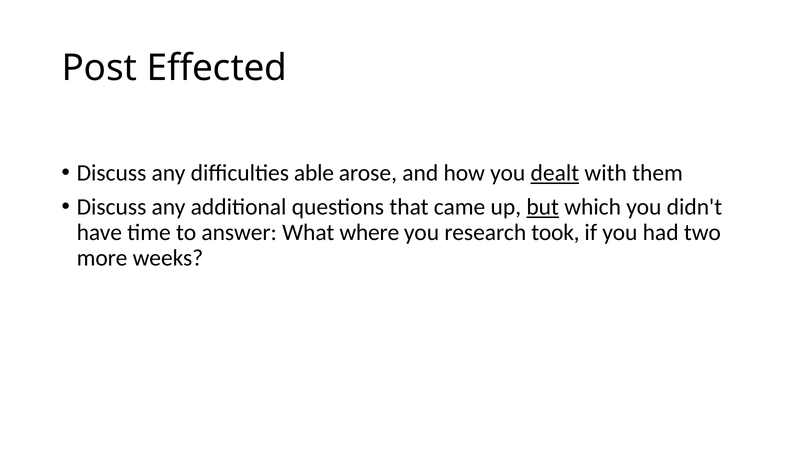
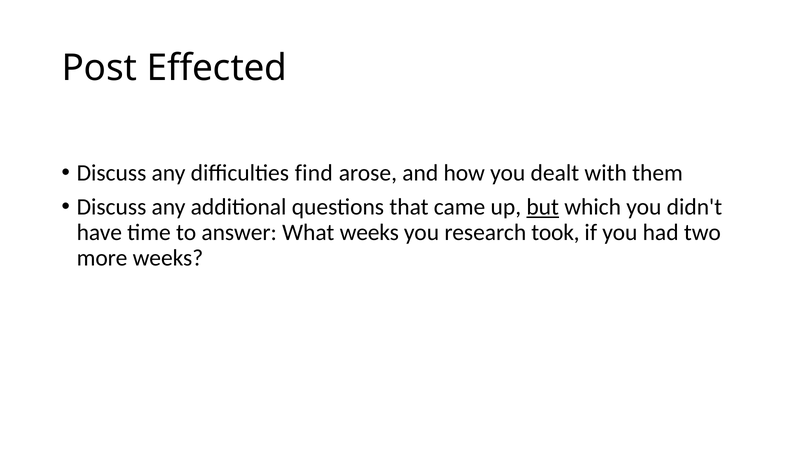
able: able -> find
dealt underline: present -> none
What where: where -> weeks
